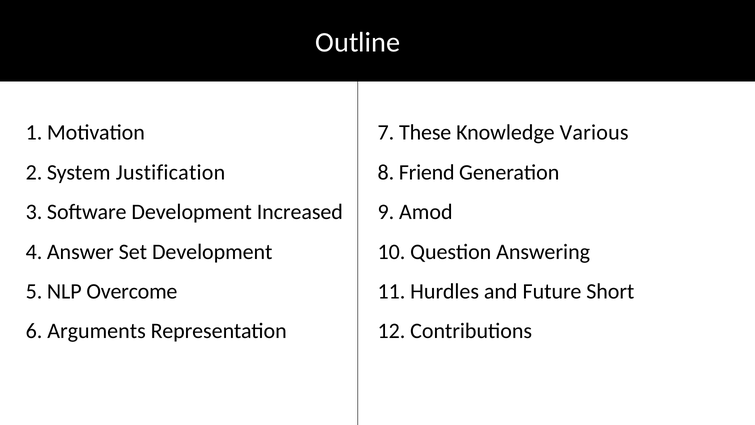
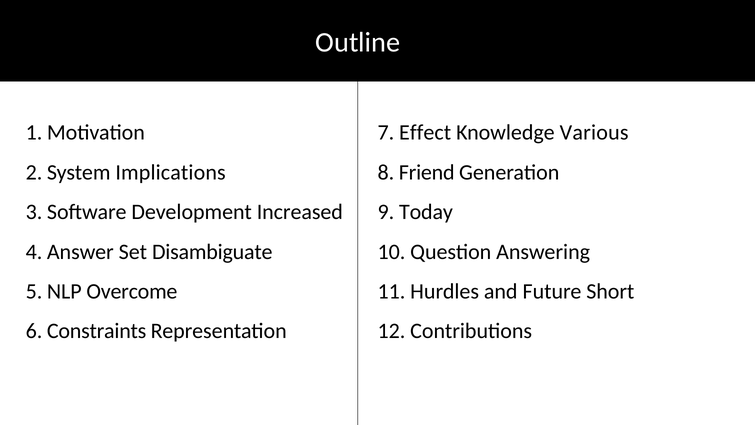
These: These -> Effect
Justification: Justification -> Implications
Amod: Amod -> Today
Set Development: Development -> Disambiguate
Arguments: Arguments -> Constraints
